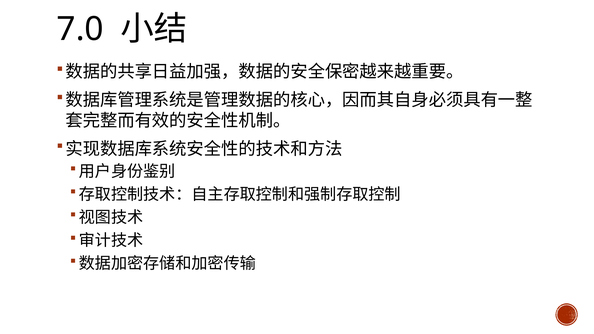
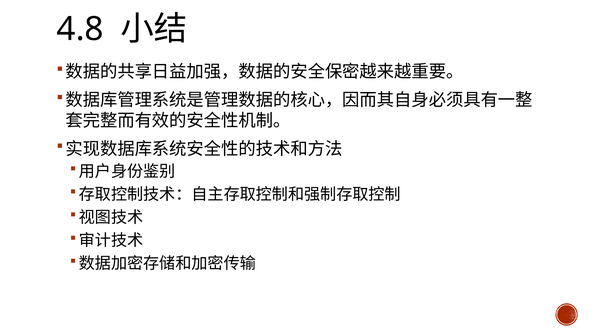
7.0: 7.0 -> 4.8
